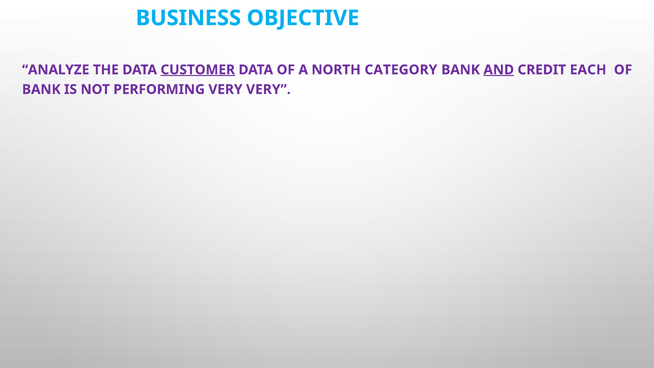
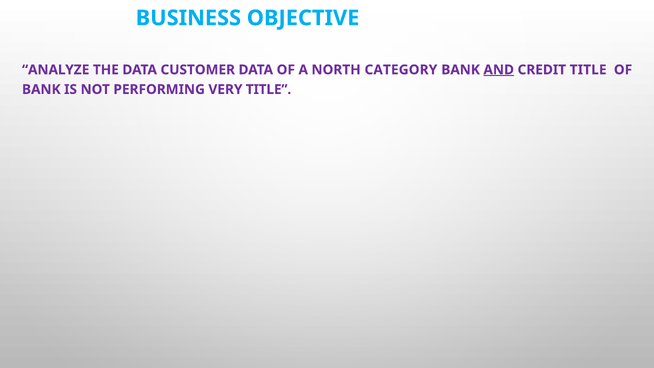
CUSTOMER underline: present -> none
CREDIT EACH: EACH -> TITLE
VERY VERY: VERY -> TITLE
